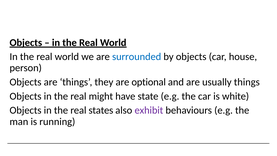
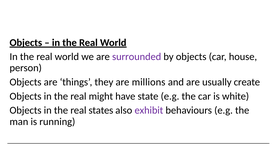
surrounded colour: blue -> purple
optional: optional -> millions
usually things: things -> create
